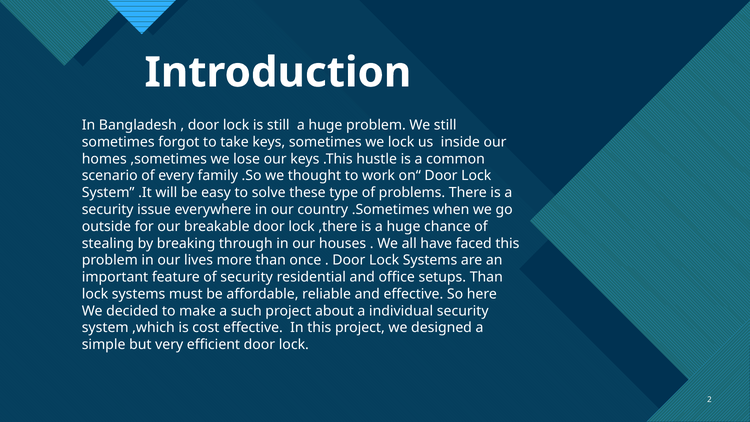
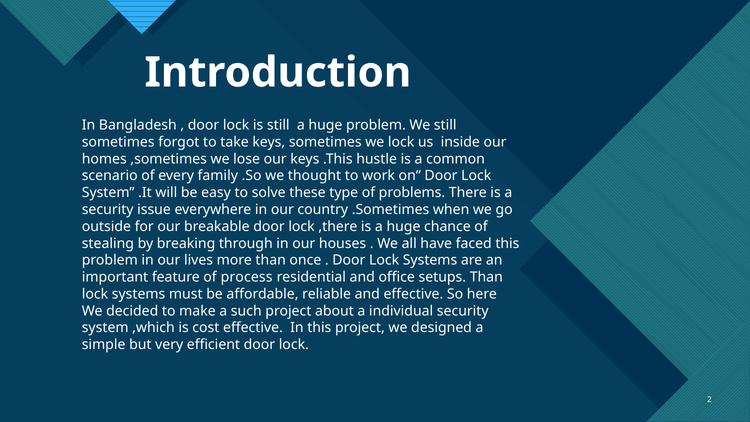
of security: security -> process
